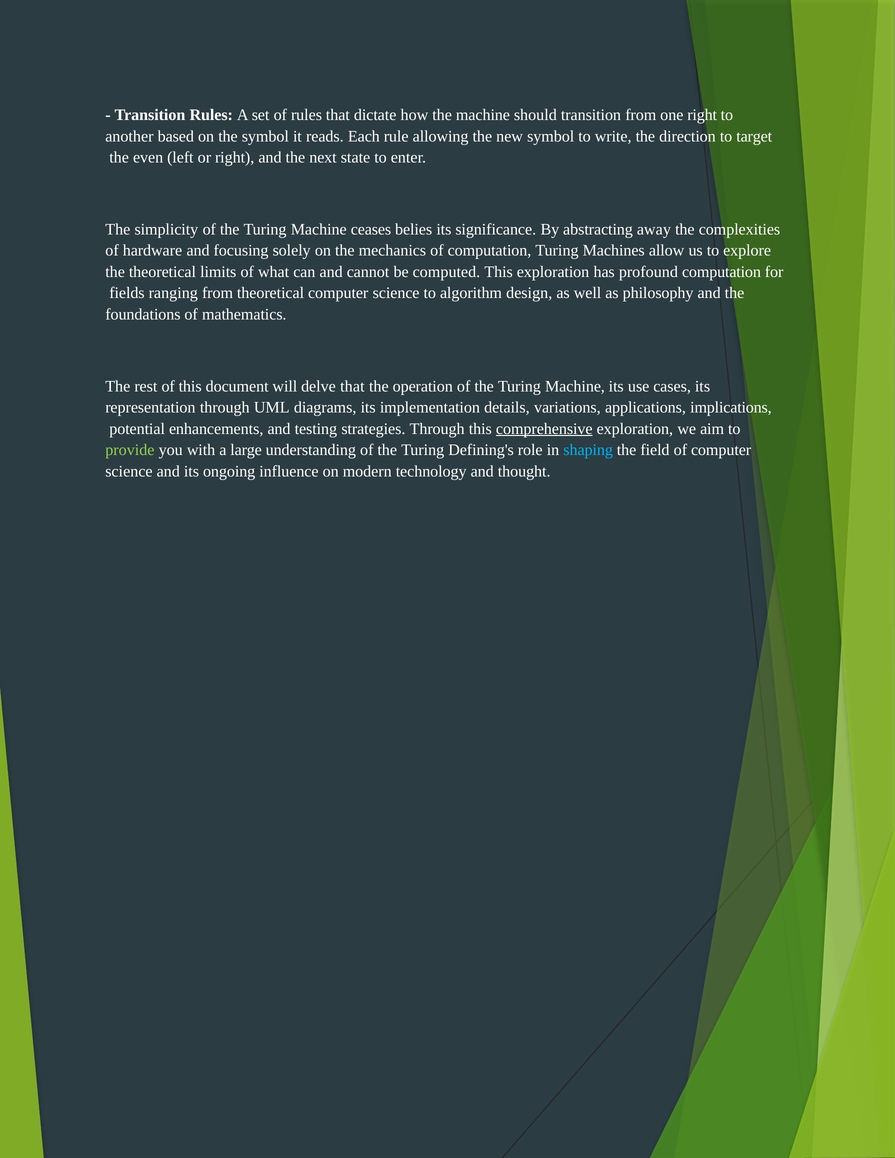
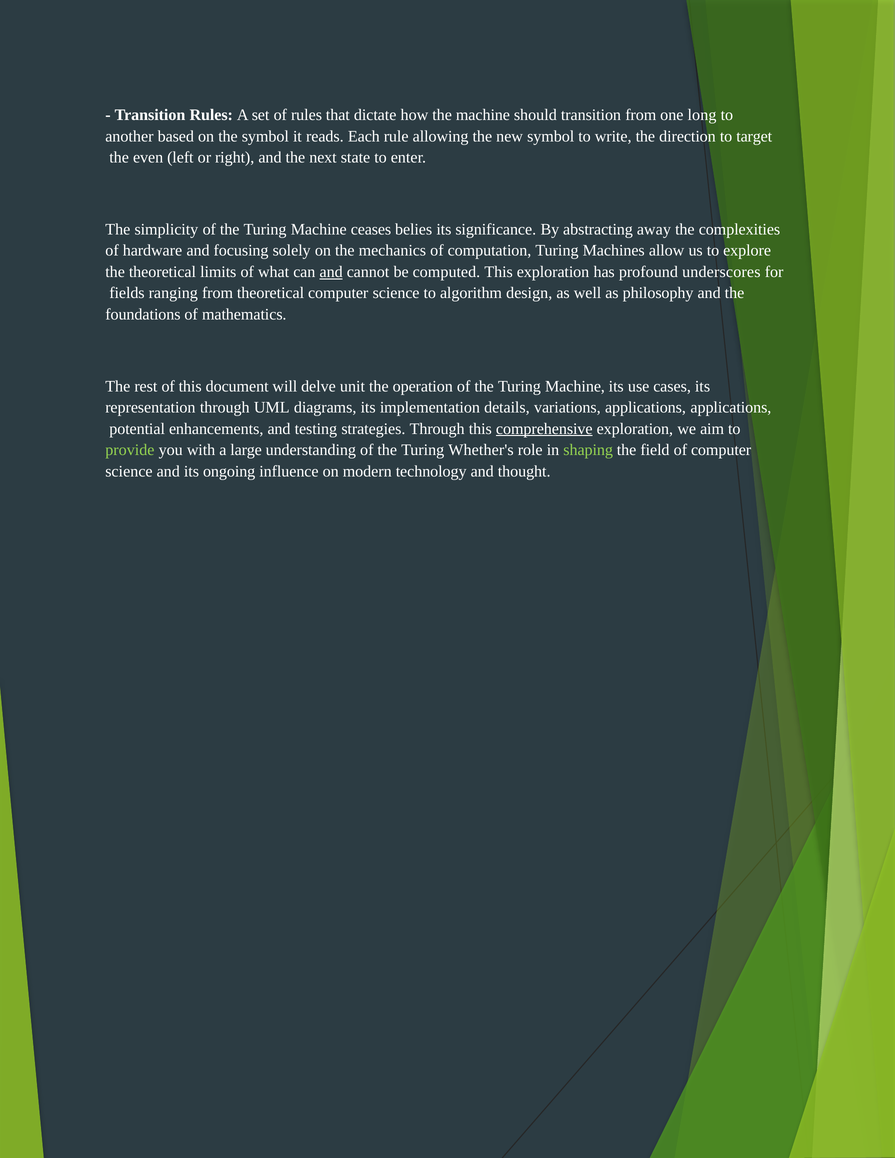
one right: right -> long
and at (331, 272) underline: none -> present
profound computation: computation -> underscores
delve that: that -> unit
applications implications: implications -> applications
Defining's: Defining's -> Whether's
shaping colour: light blue -> light green
